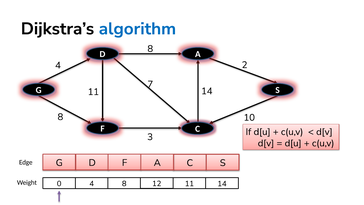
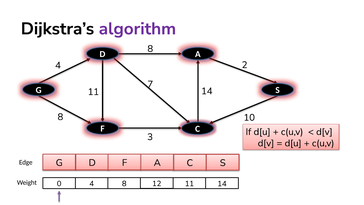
algorithm colour: blue -> purple
